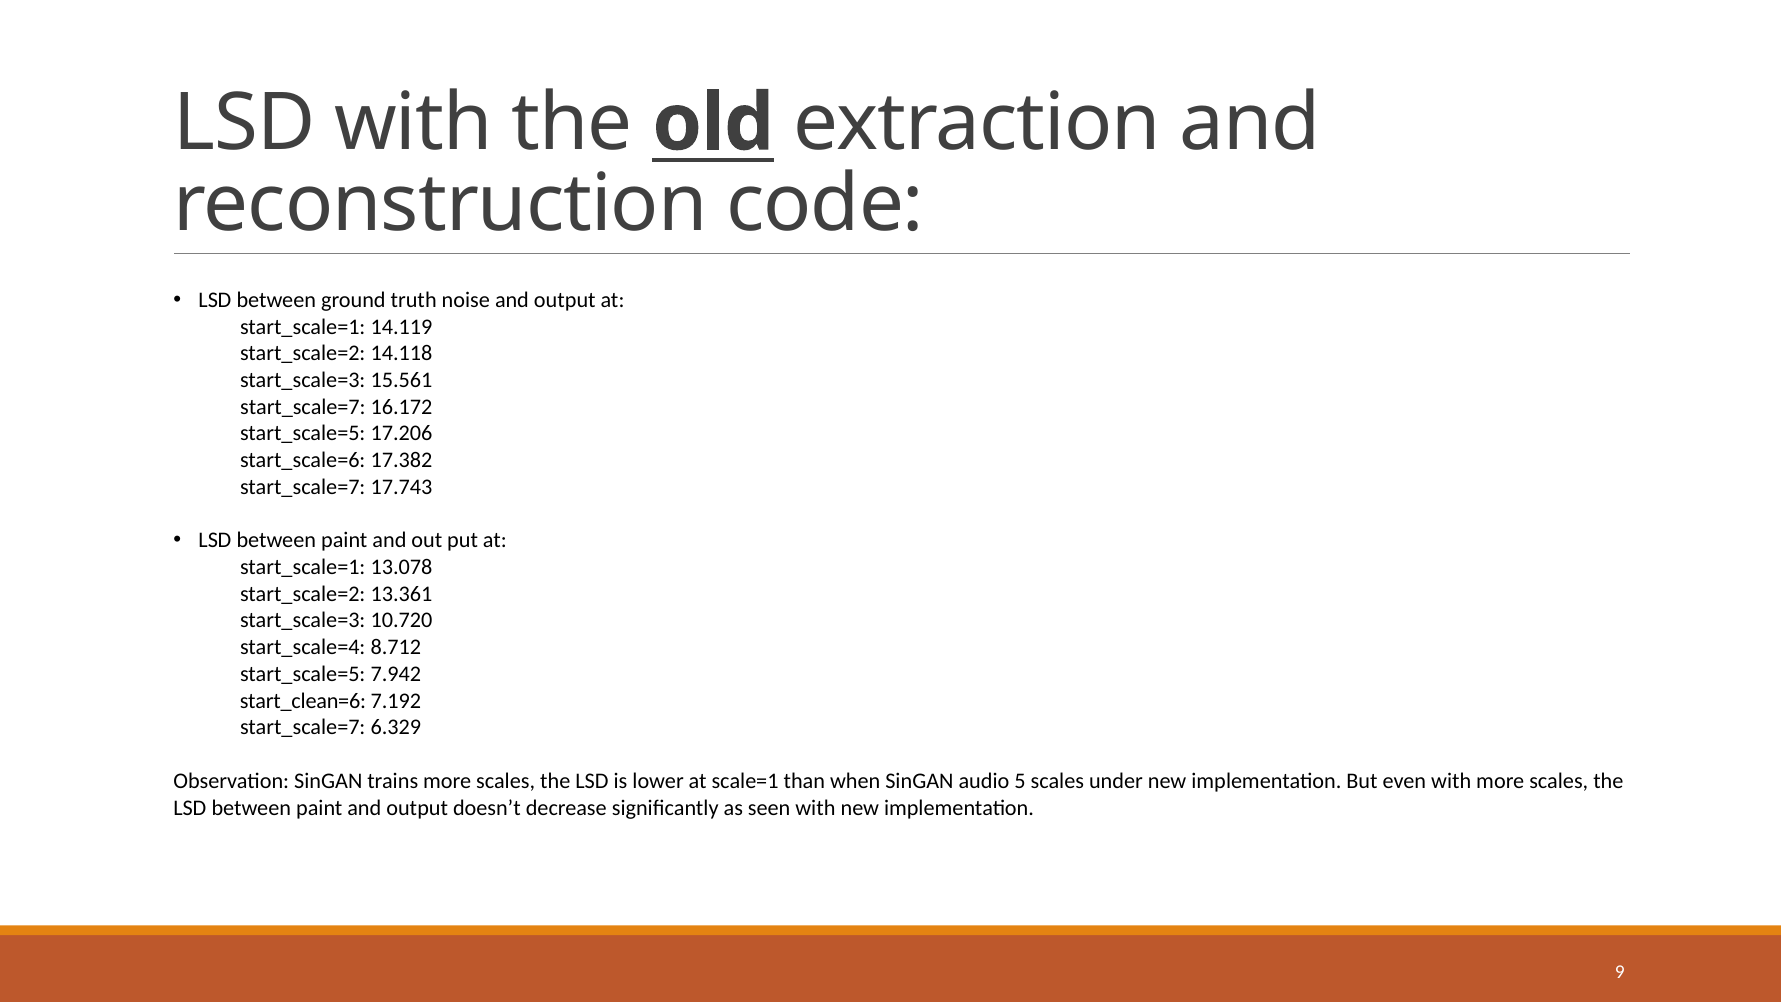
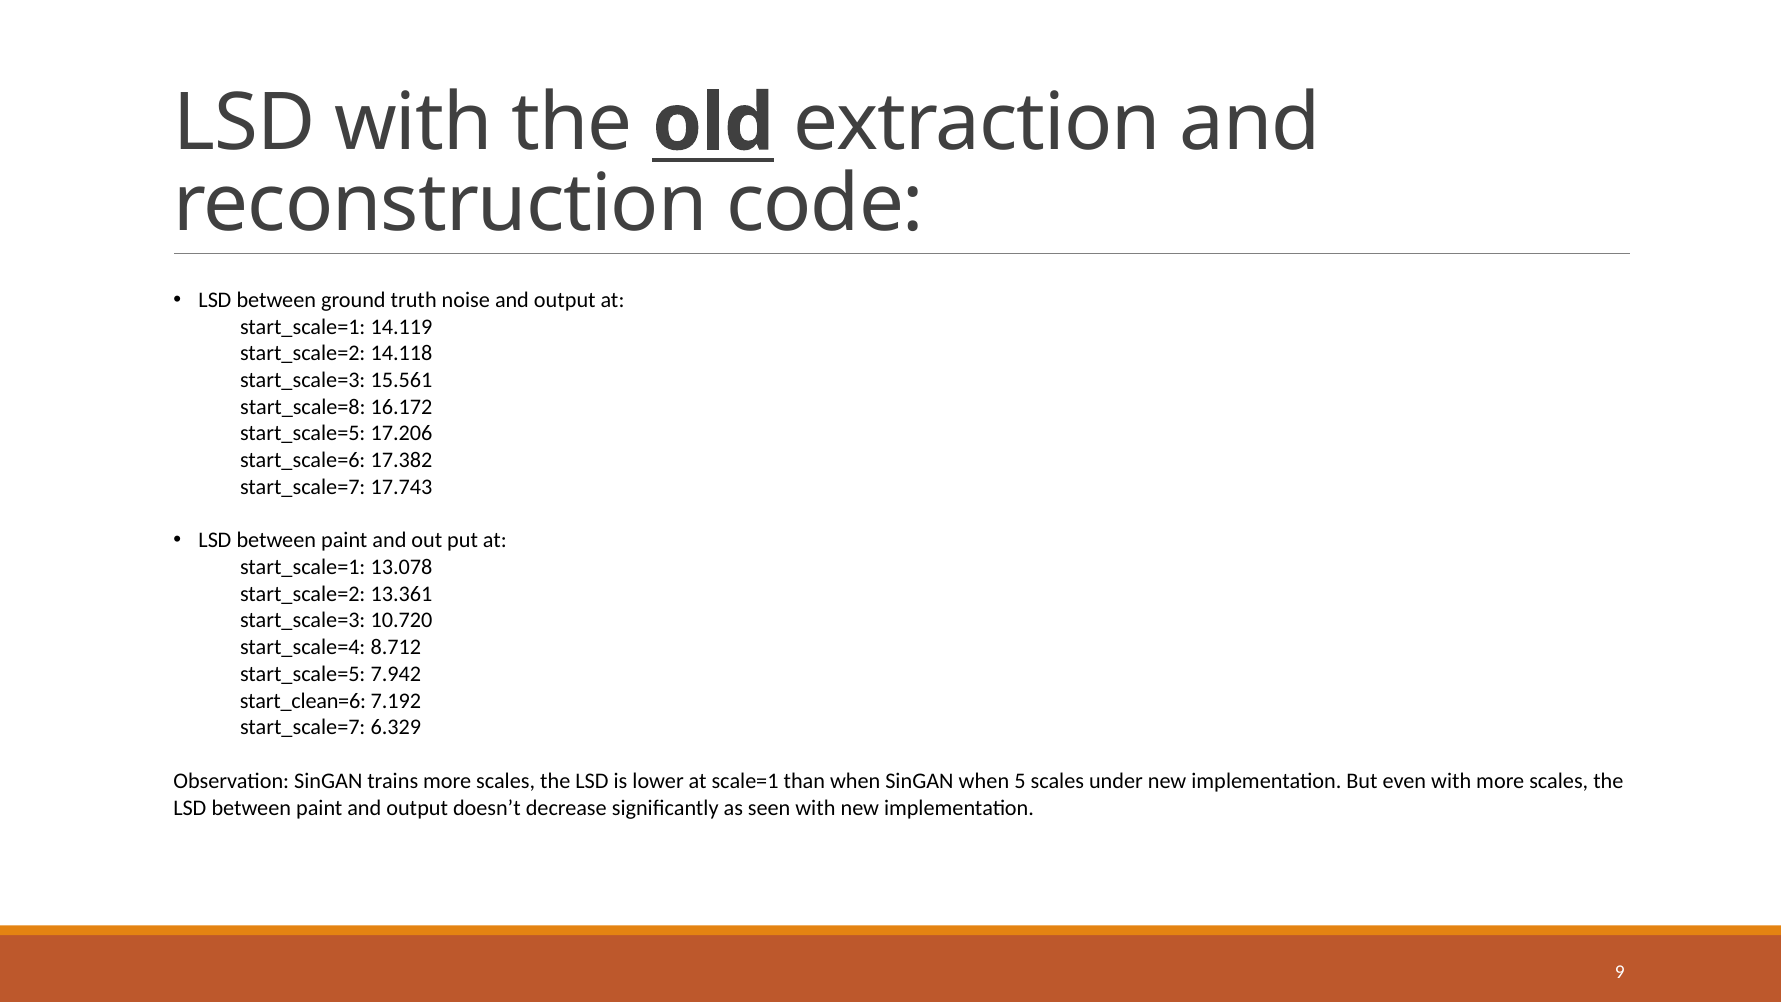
start_scale=7 at (303, 407): start_scale=7 -> start_scale=8
SinGAN audio: audio -> when
